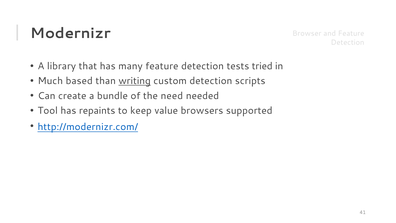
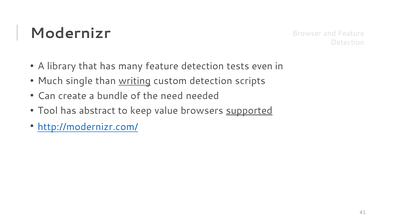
tried: tried -> even
based: based -> single
repaints: repaints -> abstract
supported underline: none -> present
